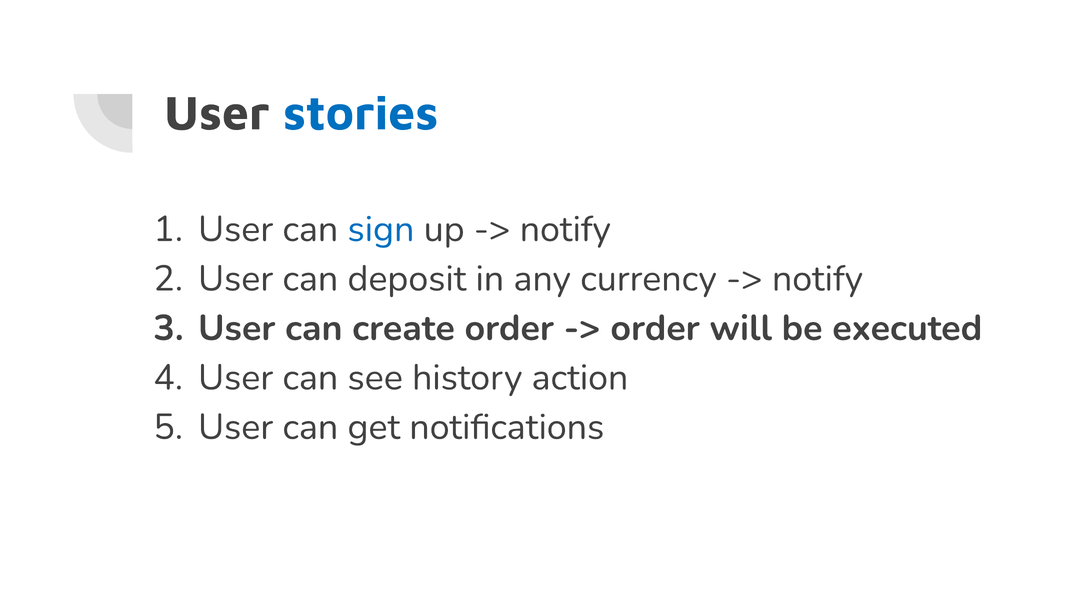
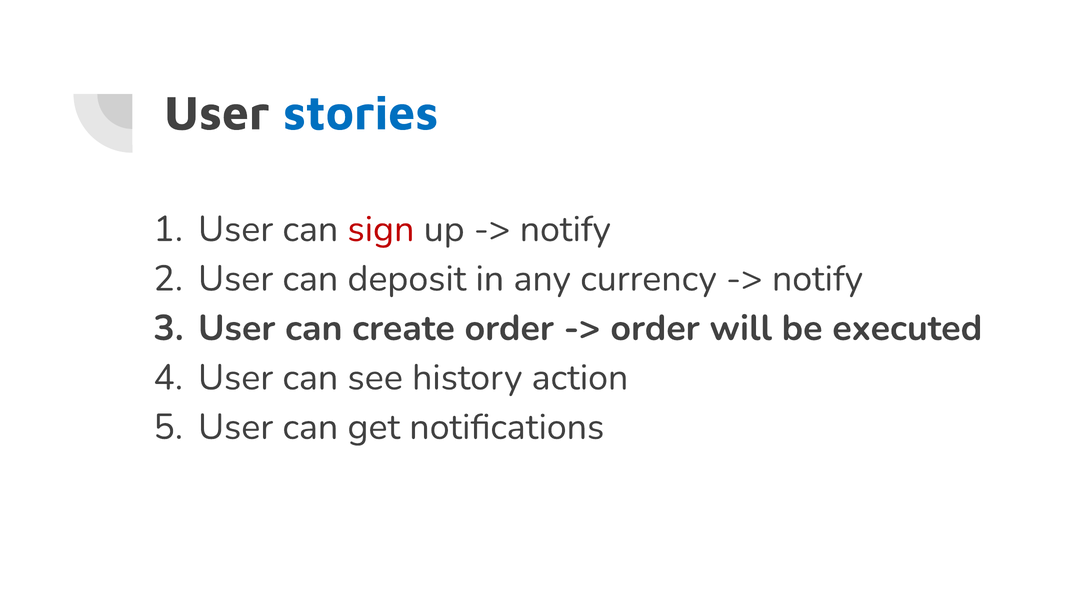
sign colour: blue -> red
